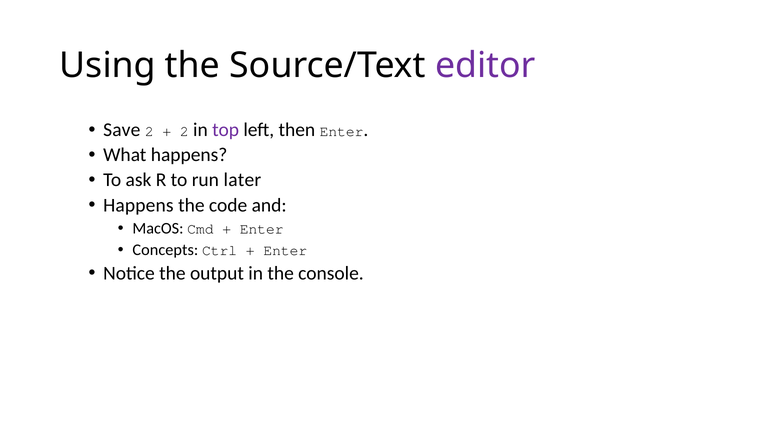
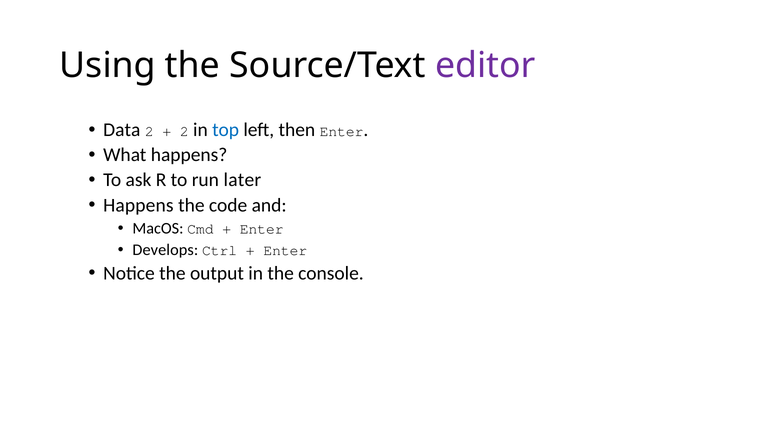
Save: Save -> Data
top colour: purple -> blue
Concepts: Concepts -> Develops
